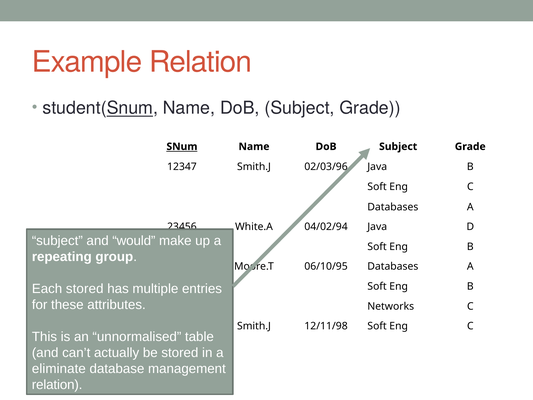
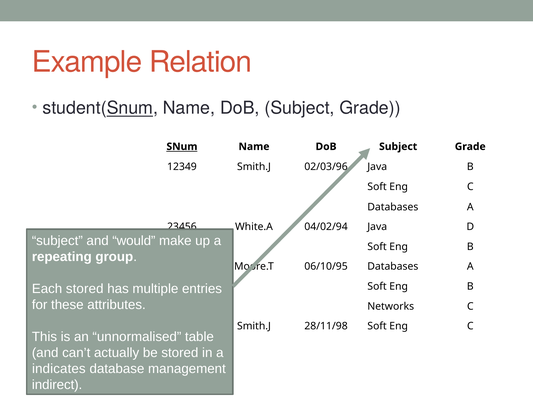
12347: 12347 -> 12349
12/11/98: 12/11/98 -> 28/11/98
eliminate: eliminate -> indicates
relation at (57, 384): relation -> indirect
